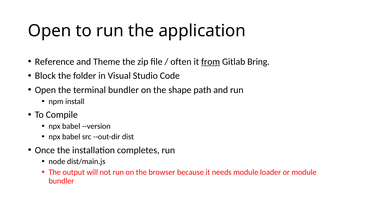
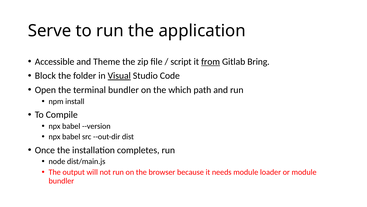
Open at (50, 31): Open -> Serve
Reference: Reference -> Accessible
often: often -> script
Visual underline: none -> present
shape: shape -> which
